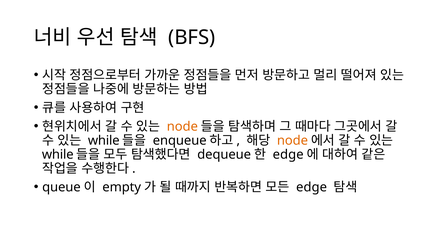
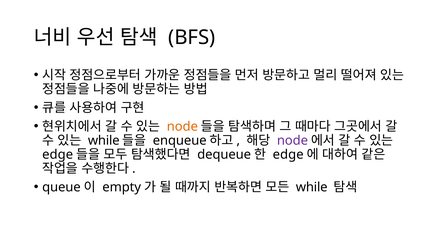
node at (292, 140) colour: orange -> purple
while at (58, 154): while -> edge
edge at (312, 187): edge -> while
